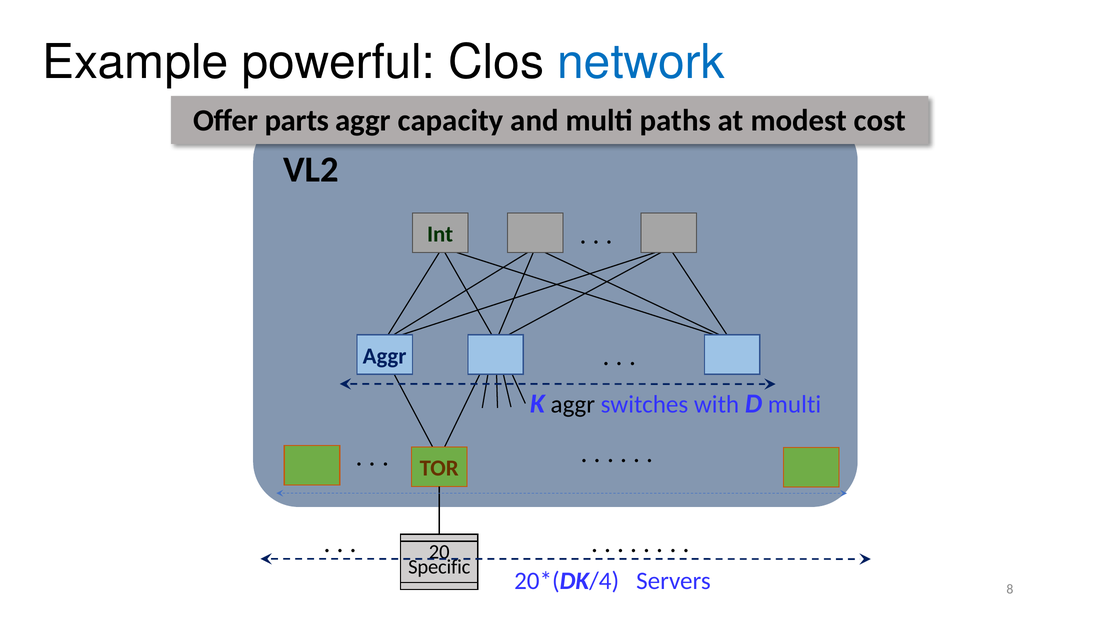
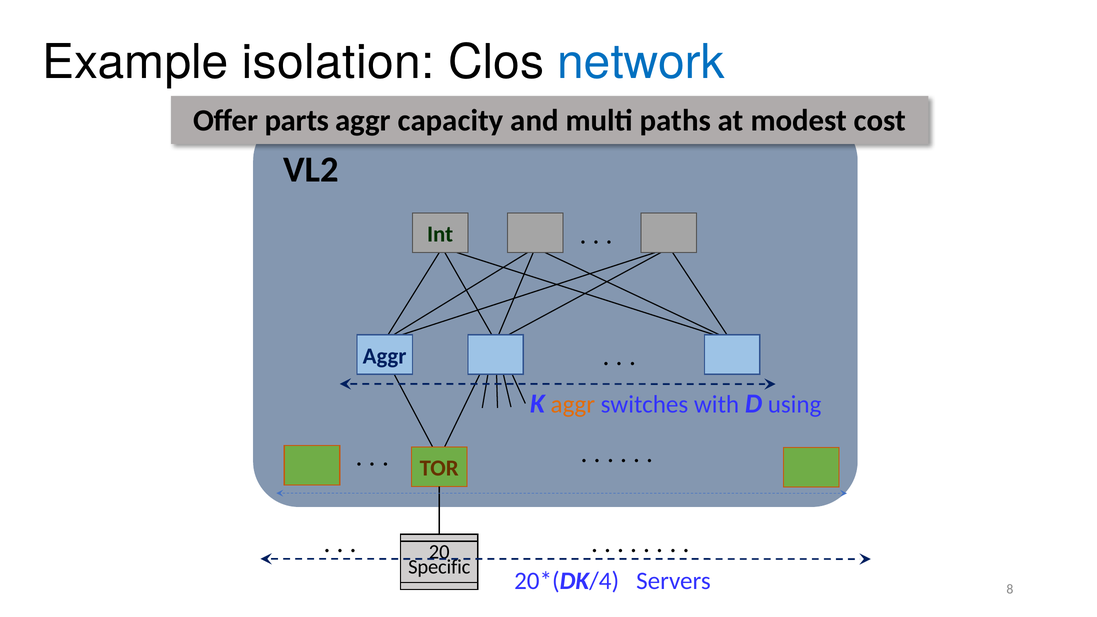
powerful: powerful -> isolation
aggr at (573, 404) colour: black -> orange
D multi: multi -> using
